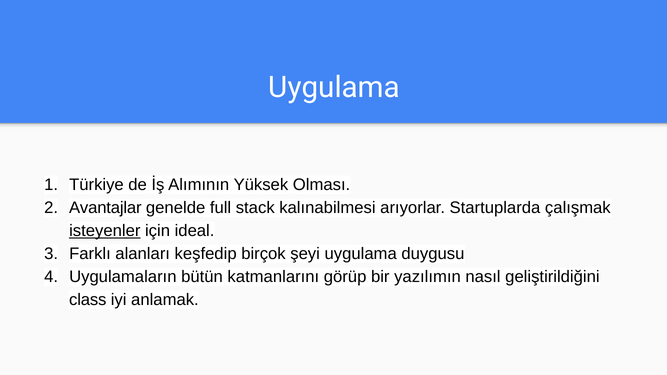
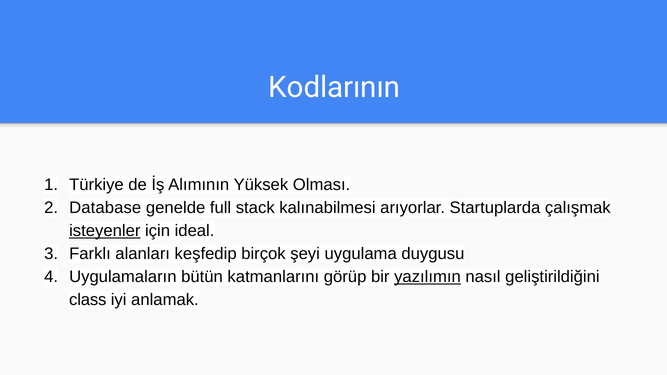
Uygulama at (334, 87): Uygulama -> Kodlarının
Avantajlar: Avantajlar -> Database
yazılımın underline: none -> present
